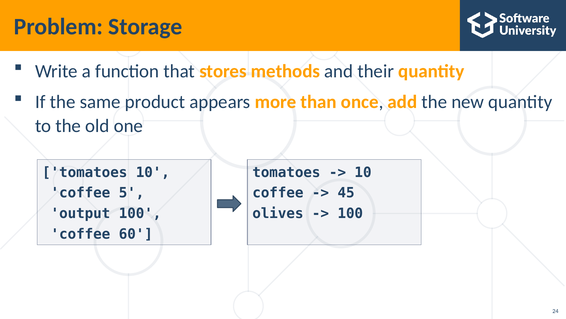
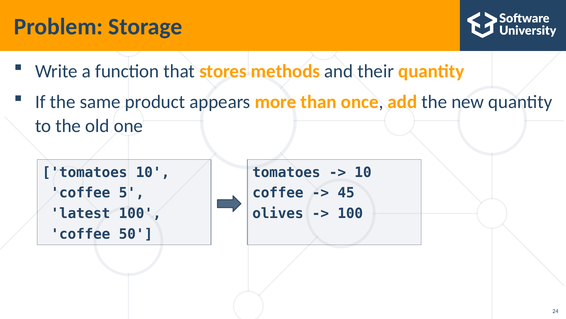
output: output -> latest
60: 60 -> 50
